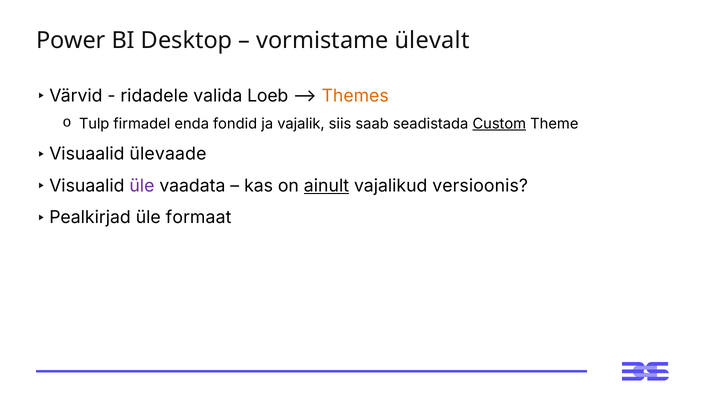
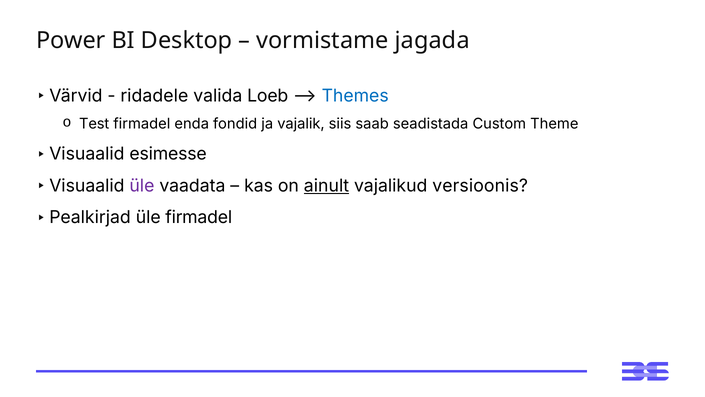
ülevalt: ülevalt -> jagada
Themes colour: orange -> blue
Tulp: Tulp -> Test
Custom underline: present -> none
ülevaade: ülevaade -> esimesse
üle formaat: formaat -> firmadel
